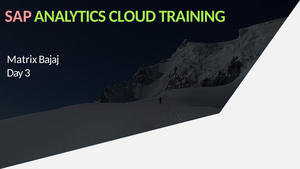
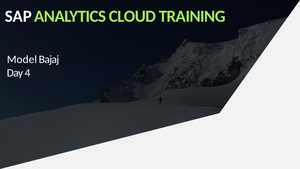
SAP colour: pink -> white
Matrix: Matrix -> Model
3: 3 -> 4
